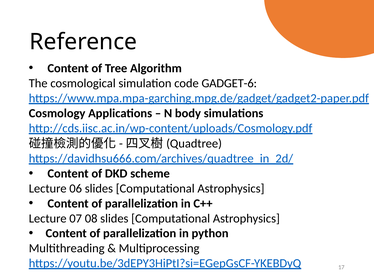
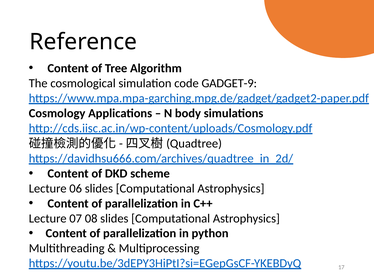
GADGET-6: GADGET-6 -> GADGET-9
